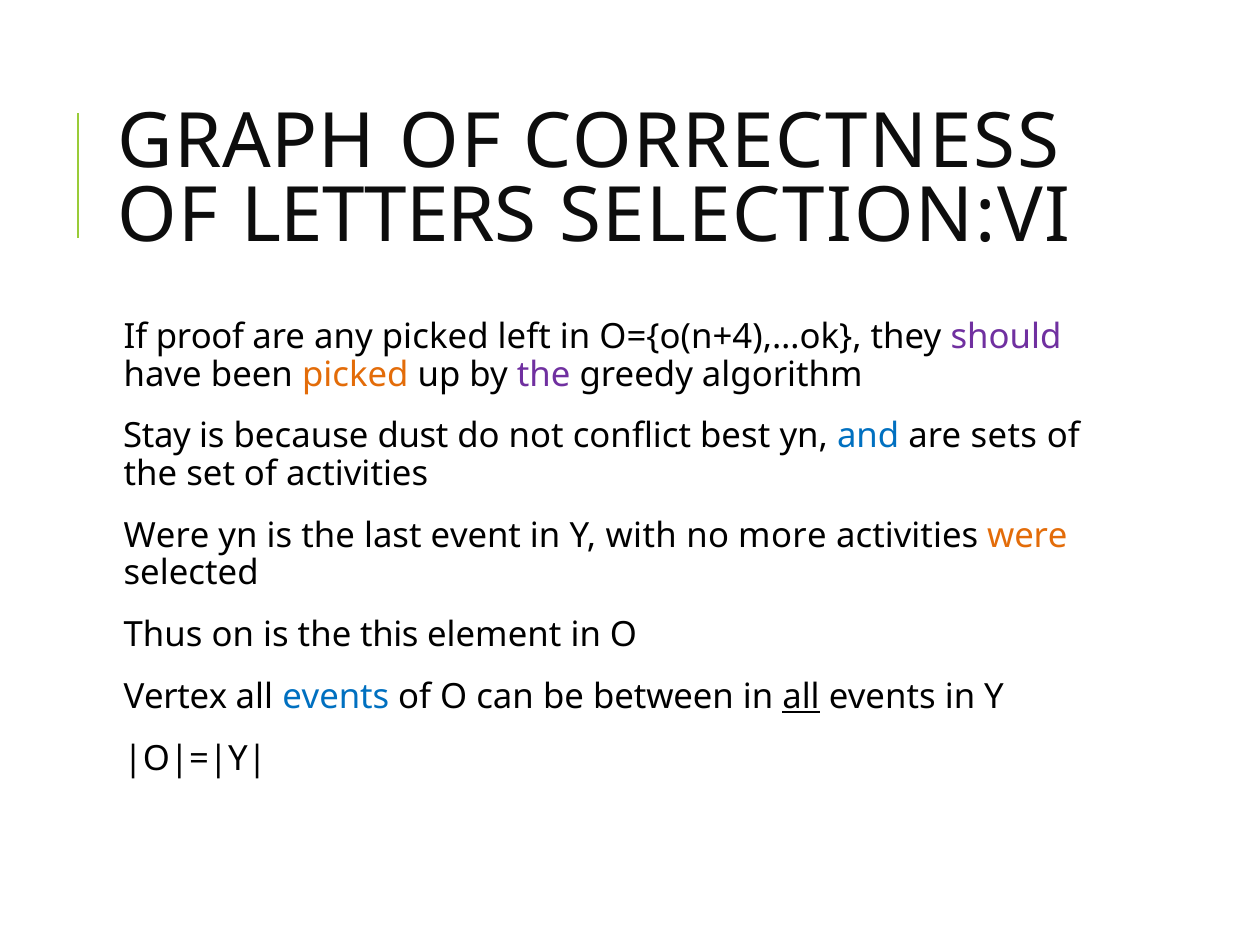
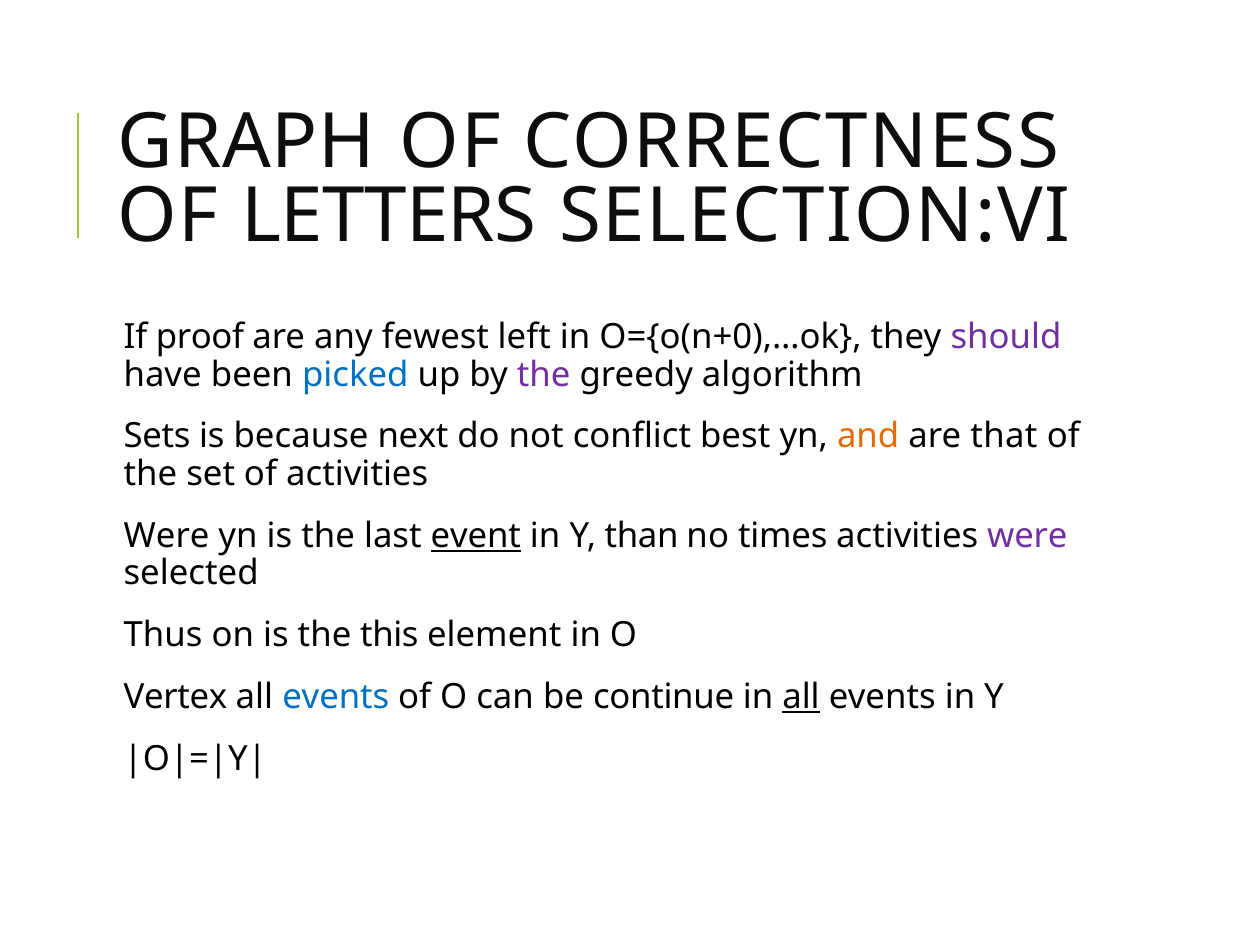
any picked: picked -> fewest
O={o(n+4),…ok: O={o(n+4),…ok -> O={o(n+0),…ok
picked at (355, 375) colour: orange -> blue
Stay: Stay -> Sets
dust: dust -> next
and colour: blue -> orange
sets: sets -> that
event underline: none -> present
with: with -> than
more: more -> times
were at (1027, 536) colour: orange -> purple
between: between -> continue
